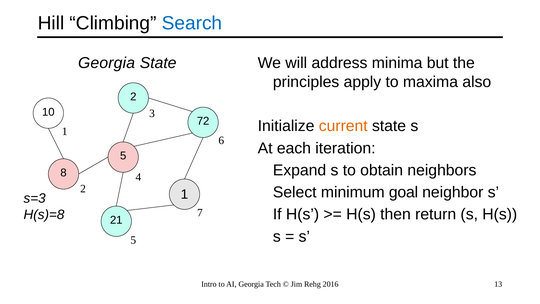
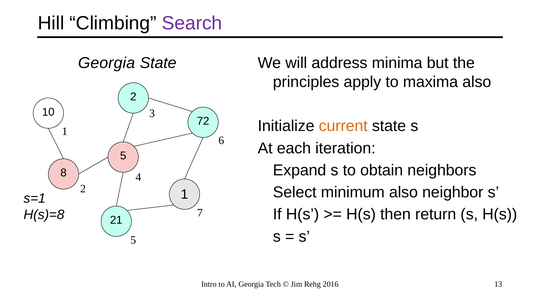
Search colour: blue -> purple
minimum goal: goal -> also
s=3: s=3 -> s=1
